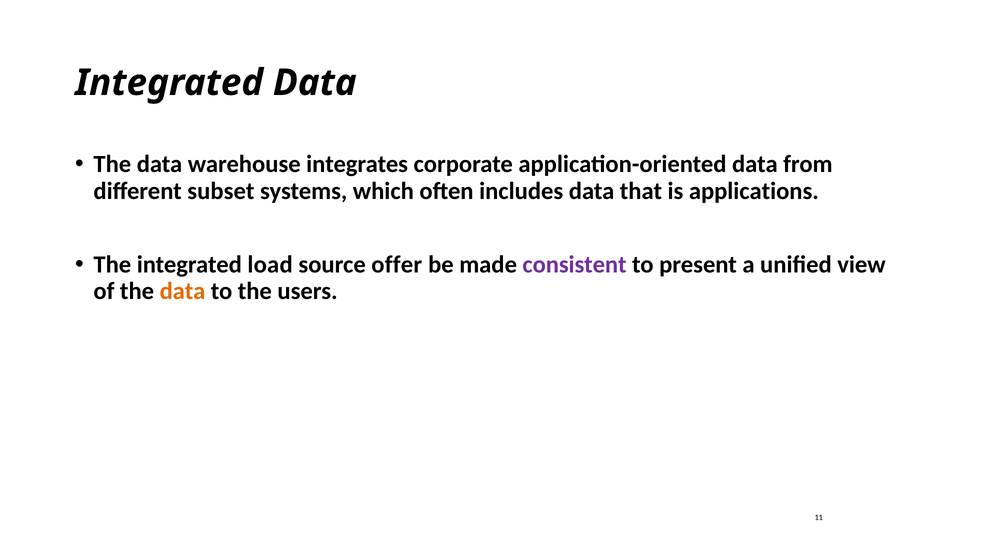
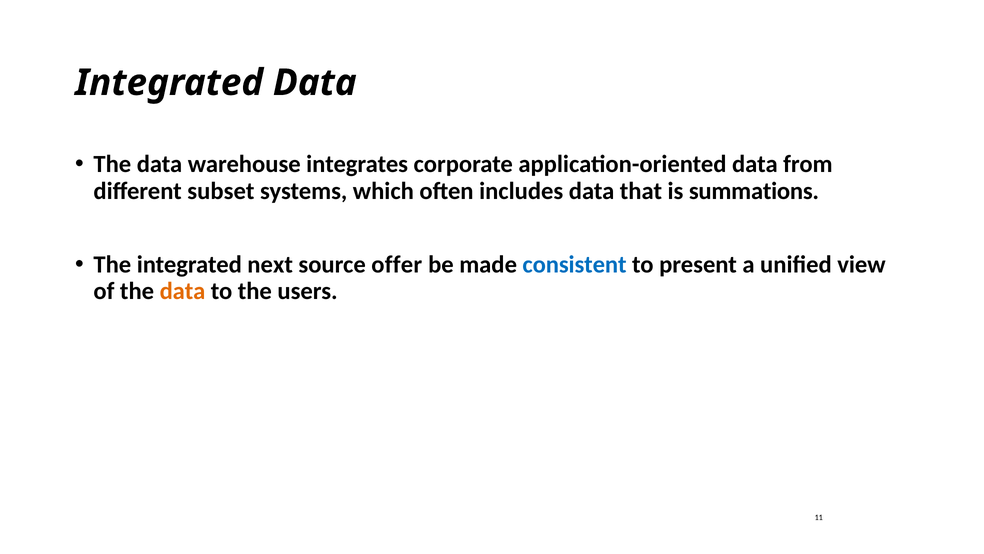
applications: applications -> summations
load: load -> next
consistent colour: purple -> blue
